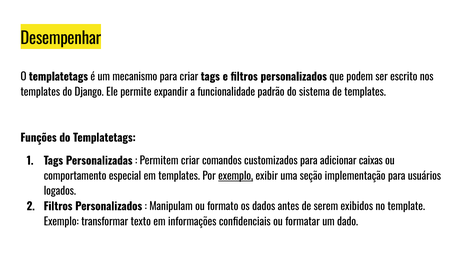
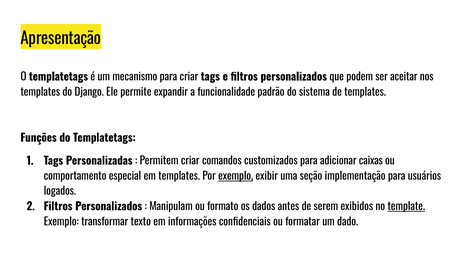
Desempenhar: Desempenhar -> Apresentação
escrito: escrito -> aceitar
template underline: none -> present
